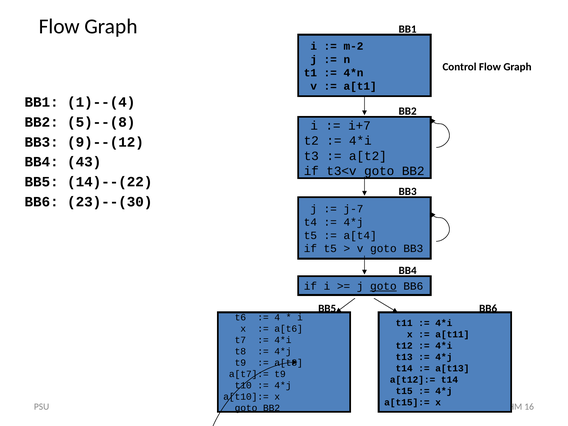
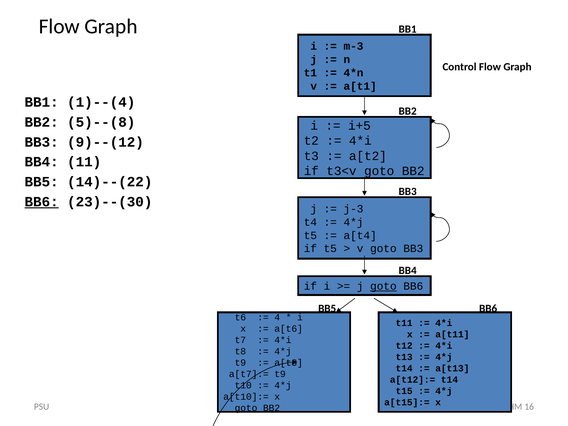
m-2: m-2 -> m-3
i+7: i+7 -> i+5
43: 43 -> 11
BB6 at (42, 202) underline: none -> present
j-7: j-7 -> j-3
